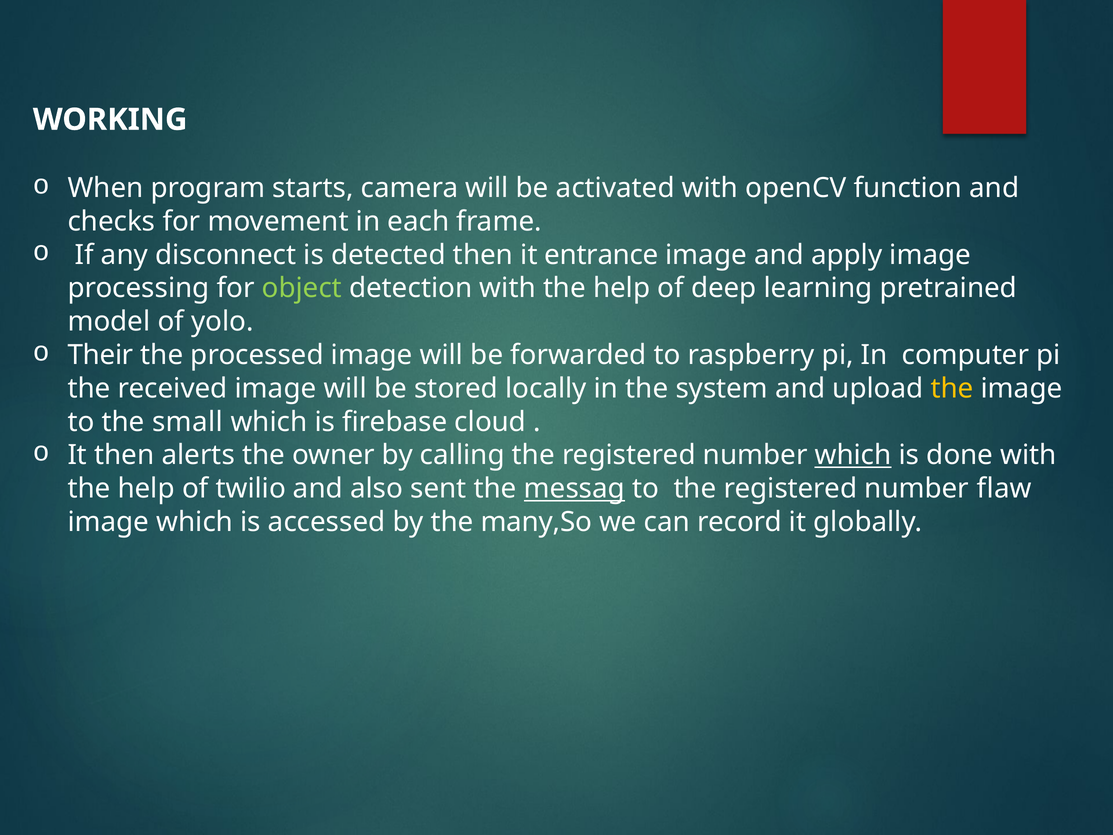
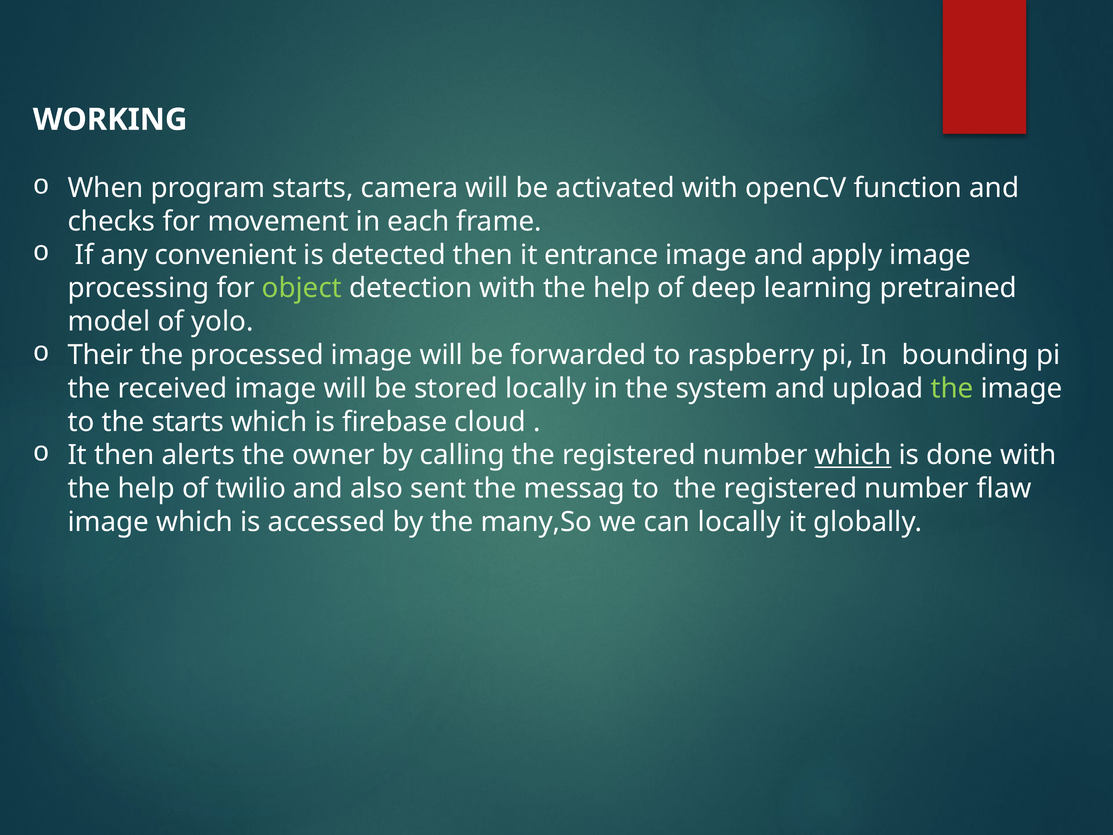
disconnect: disconnect -> convenient
computer: computer -> bounding
the at (952, 388) colour: yellow -> light green
the small: small -> starts
messag underline: present -> none
can record: record -> locally
